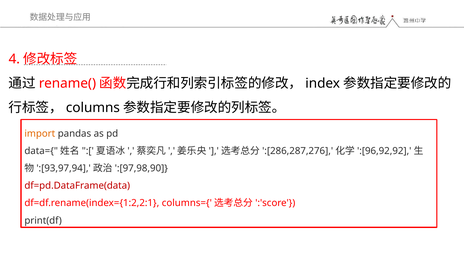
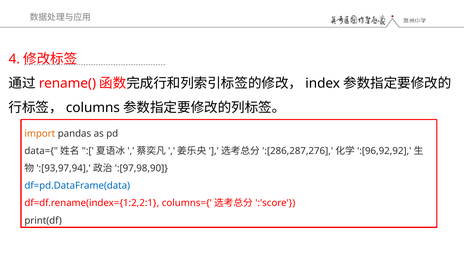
df=pd.DataFrame(data colour: red -> blue
